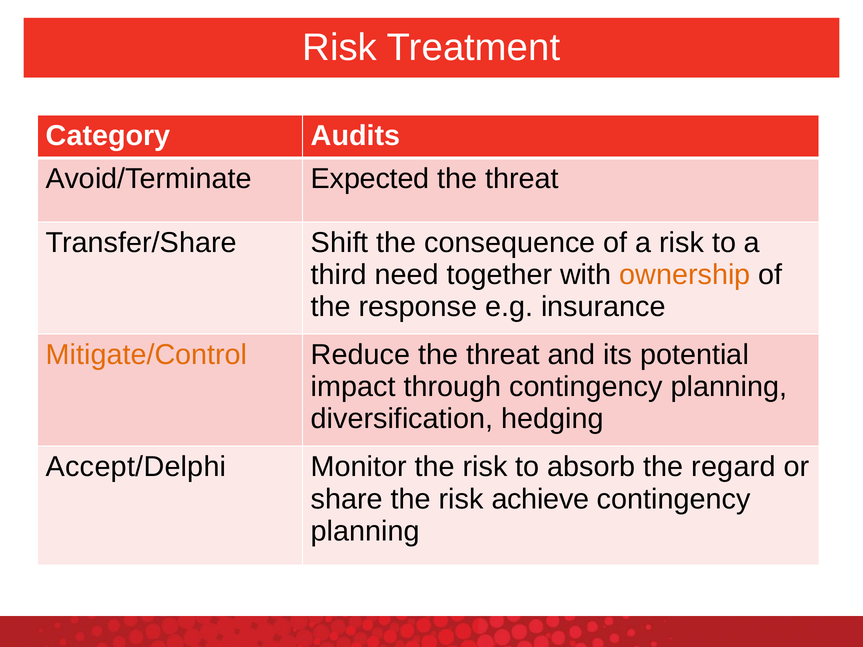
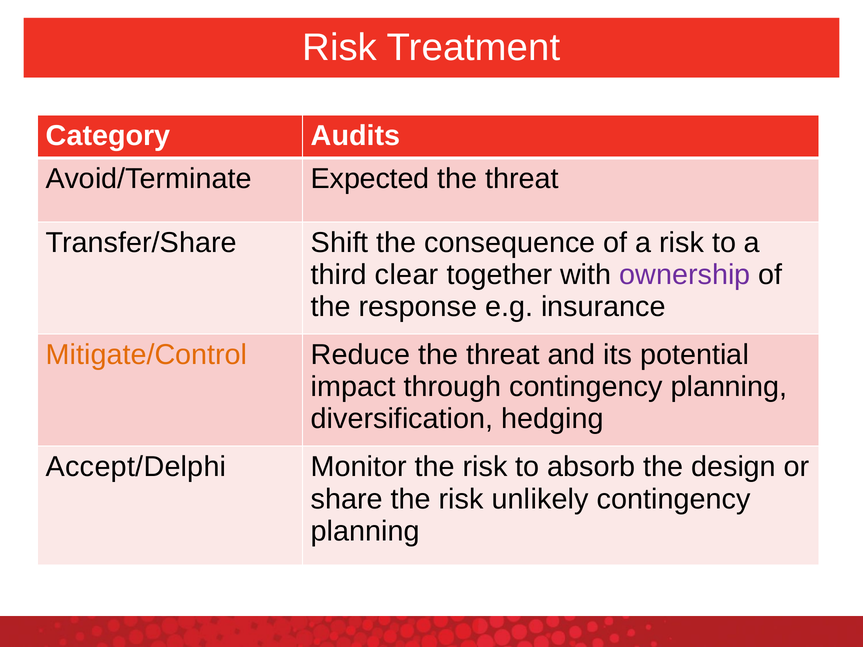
need: need -> clear
ownership colour: orange -> purple
regard: regard -> design
achieve: achieve -> unlikely
